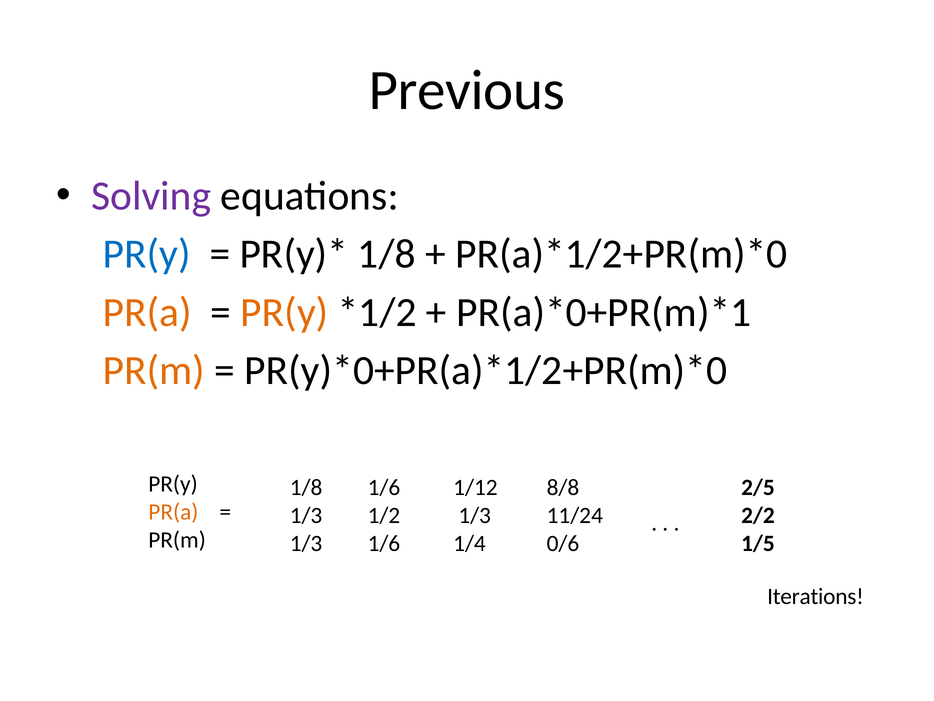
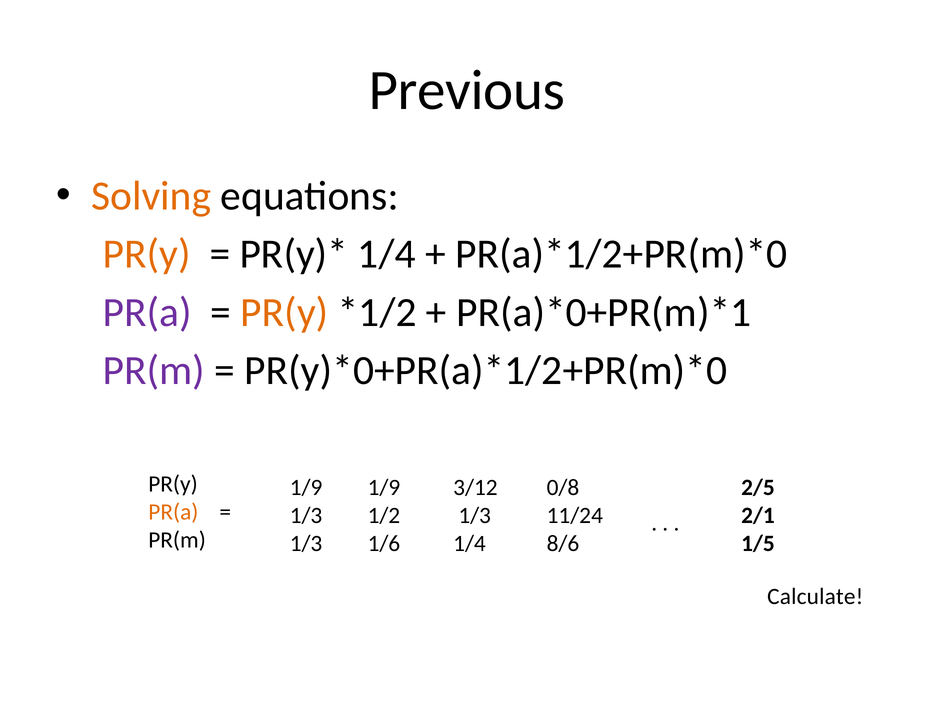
Solving colour: purple -> orange
PR(y at (147, 254) colour: blue -> orange
1/8 at (387, 254): 1/8 -> 1/4
PR(a at (147, 312) colour: orange -> purple
PR(m at (154, 370) colour: orange -> purple
1/8 at (306, 487): 1/8 -> 1/9
1/6 at (384, 487): 1/6 -> 1/9
1/12: 1/12 -> 3/12
8/8: 8/8 -> 0/8
2/2: 2/2 -> 2/1
0/6: 0/6 -> 8/6
Iterations: Iterations -> Calculate
